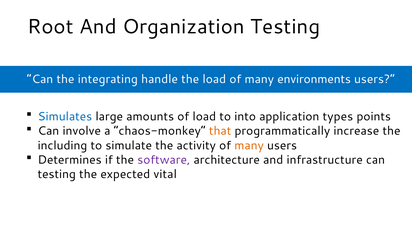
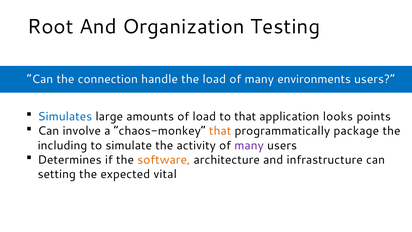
integrating: integrating -> connection
to into: into -> that
types: types -> looks
increase: increase -> package
many at (249, 145) colour: orange -> purple
software colour: purple -> orange
testing at (57, 174): testing -> setting
